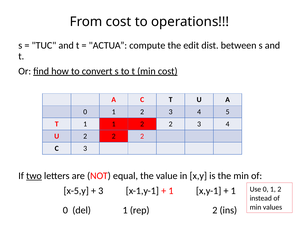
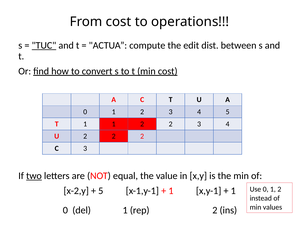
TUC underline: none -> present
x-5,y: x-5,y -> x-2,y
3 at (101, 190): 3 -> 5
